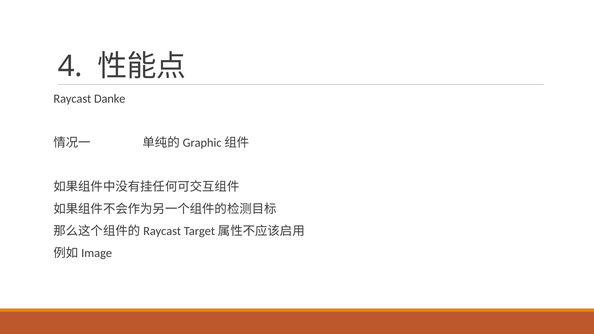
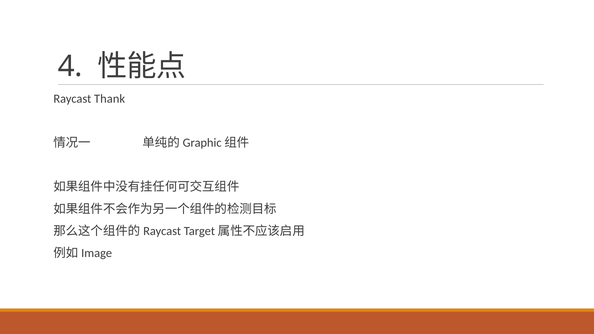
Danke: Danke -> Thank
